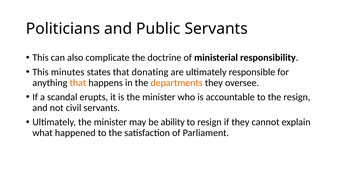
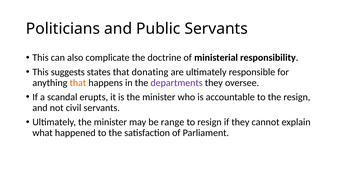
minutes: minutes -> suggests
departments colour: orange -> purple
ability: ability -> range
